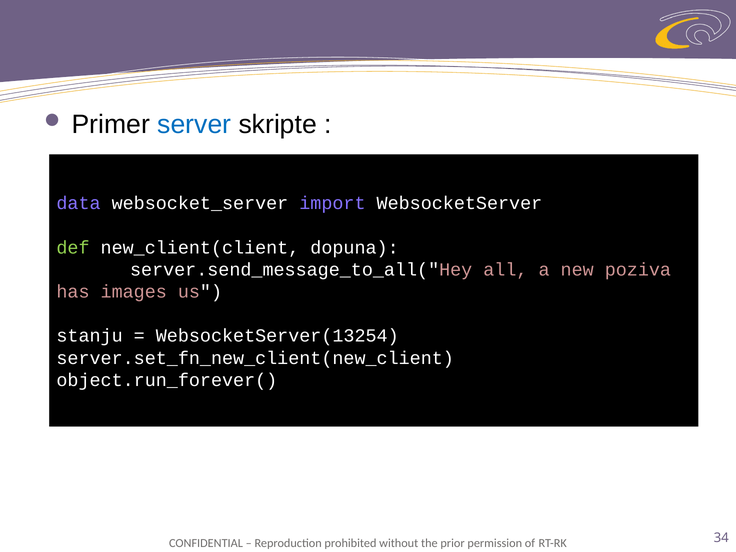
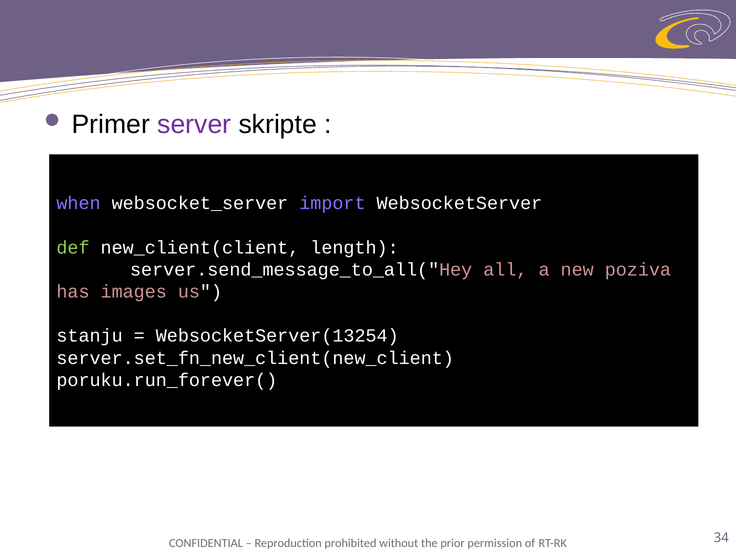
server colour: blue -> purple
data: data -> when
dopuna: dopuna -> length
object.run_forever(: object.run_forever( -> poruku.run_forever(
